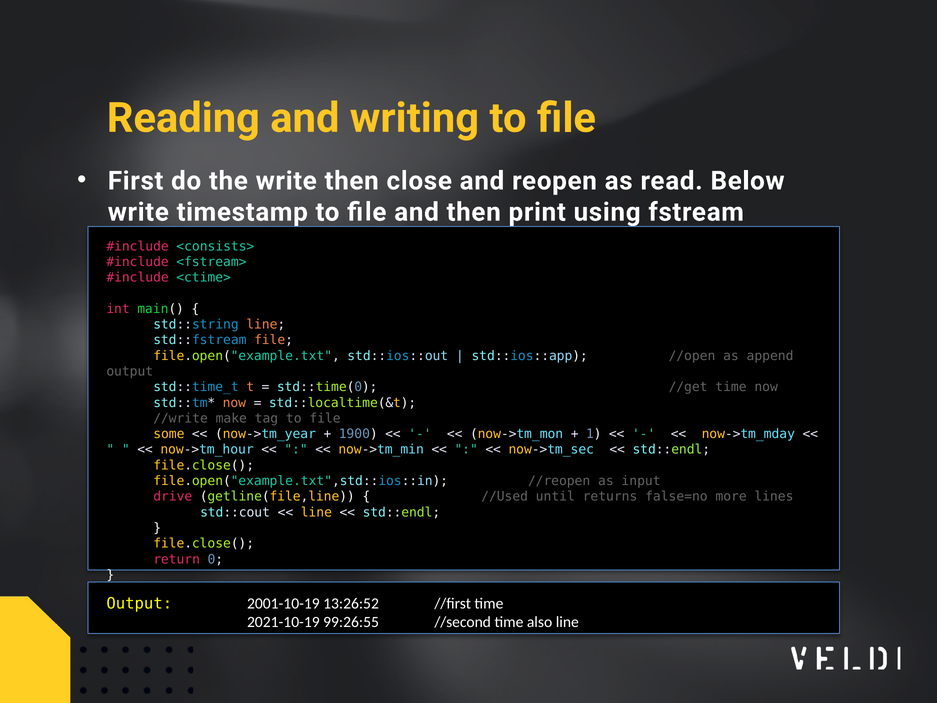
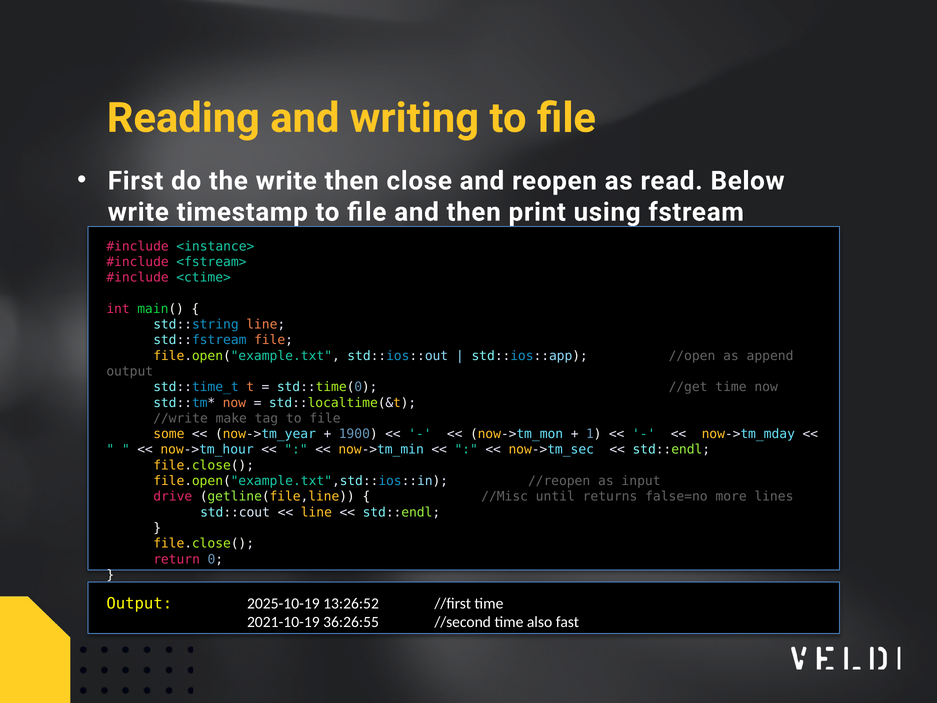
<consists>: <consists> -> <instance>
//Used: //Used -> //Misc
2001-10-19: 2001-10-19 -> 2025-10-19
99:26:55: 99:26:55 -> 36:26:55
also line: line -> fast
